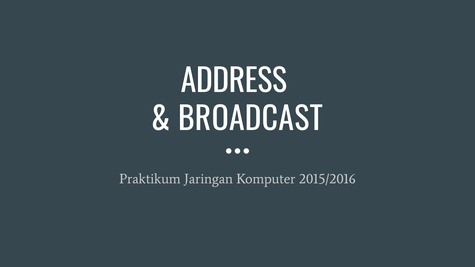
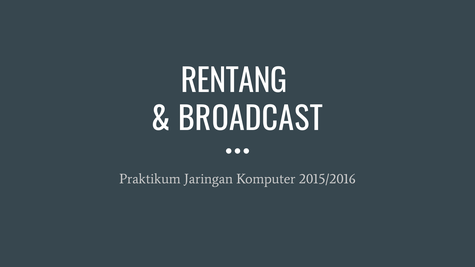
ADDRESS: ADDRESS -> RENTANG
